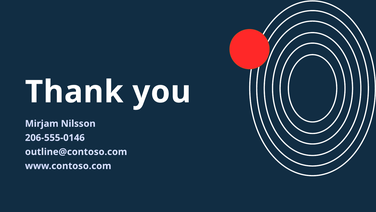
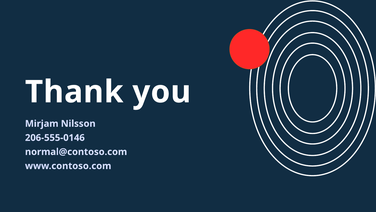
outline@contoso.com: outline@contoso.com -> normal@contoso.com
